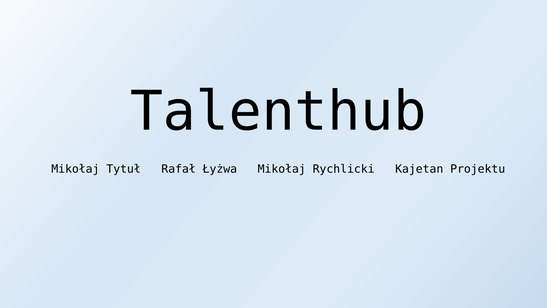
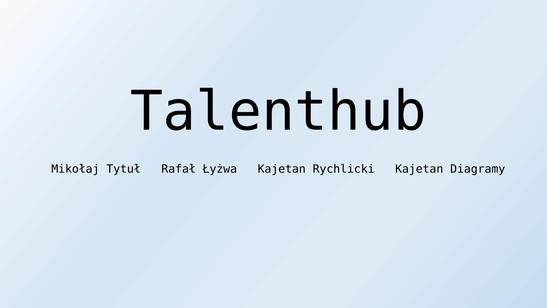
Łyżwa Mikołaj: Mikołaj -> Kajetan
Projektu: Projektu -> Diagramy
